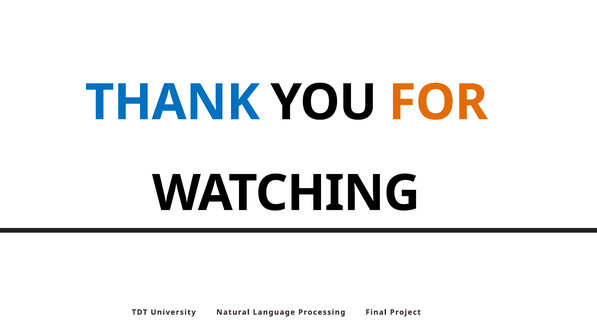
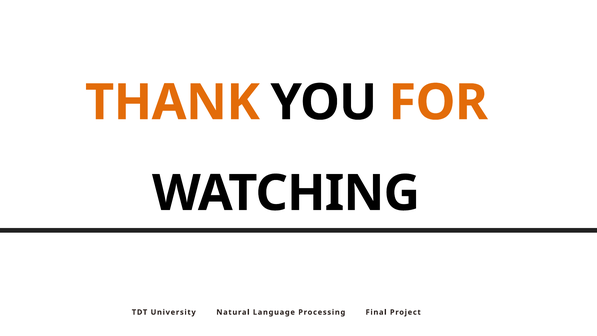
THANK colour: blue -> orange
